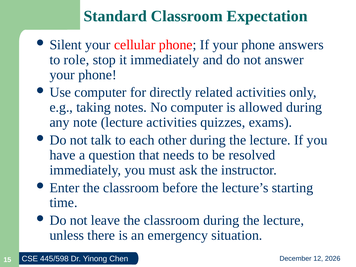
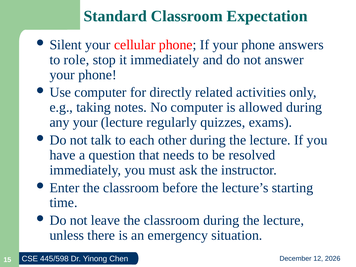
any note: note -> your
lecture activities: activities -> regularly
